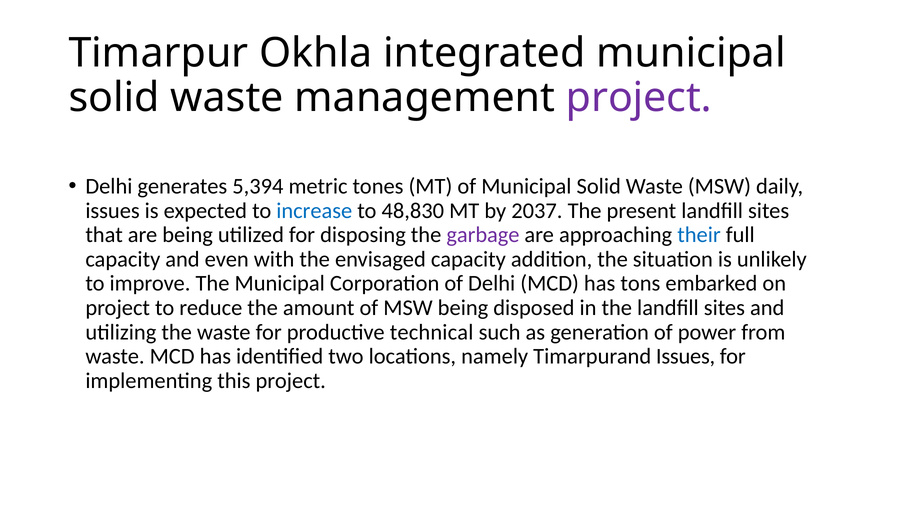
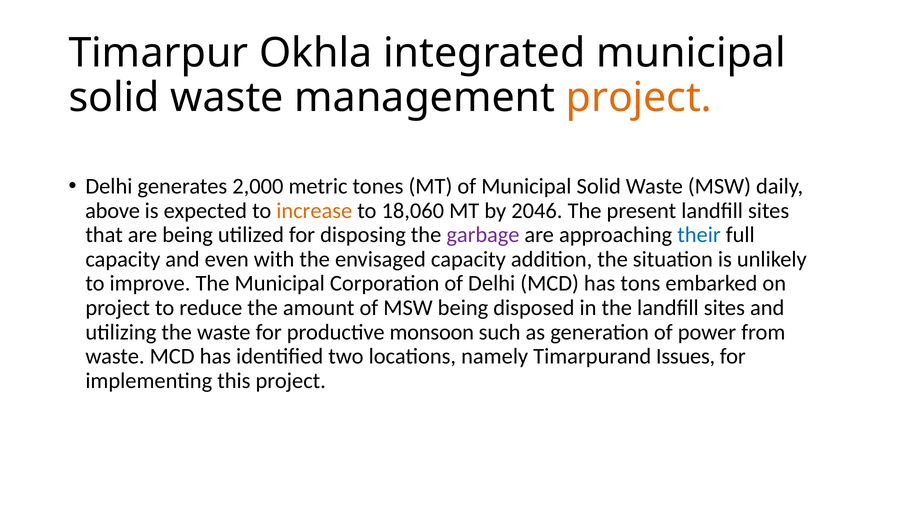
project at (639, 98) colour: purple -> orange
5,394: 5,394 -> 2,000
issues at (113, 211): issues -> above
increase colour: blue -> orange
48,830: 48,830 -> 18,060
2037: 2037 -> 2046
technical: technical -> monsoon
